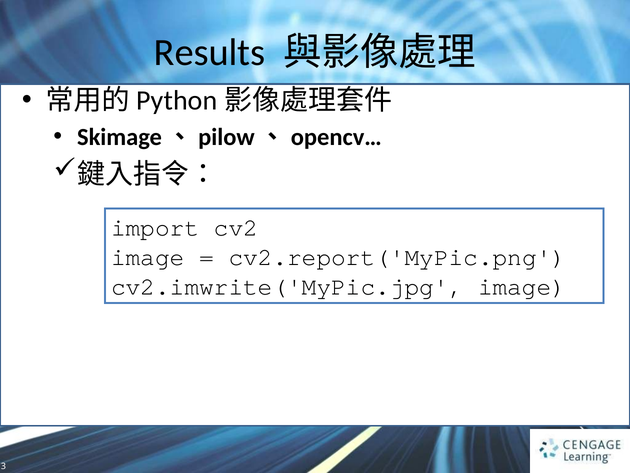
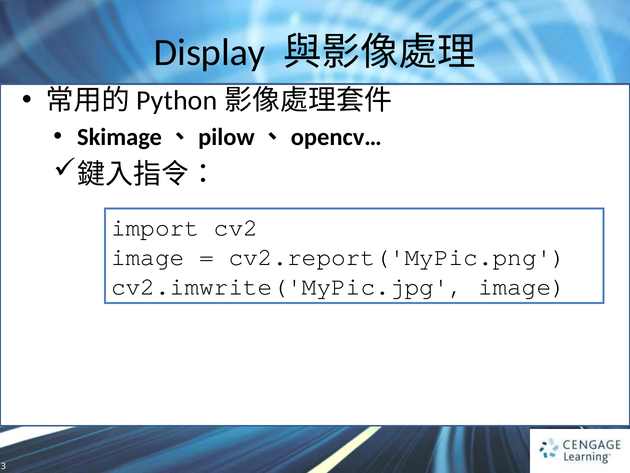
Results: Results -> Display
